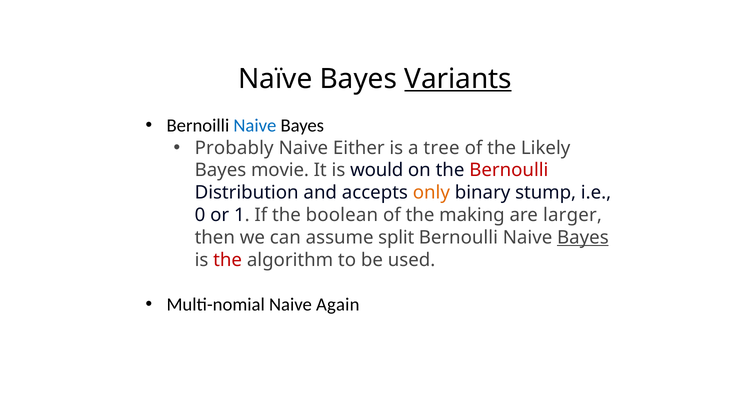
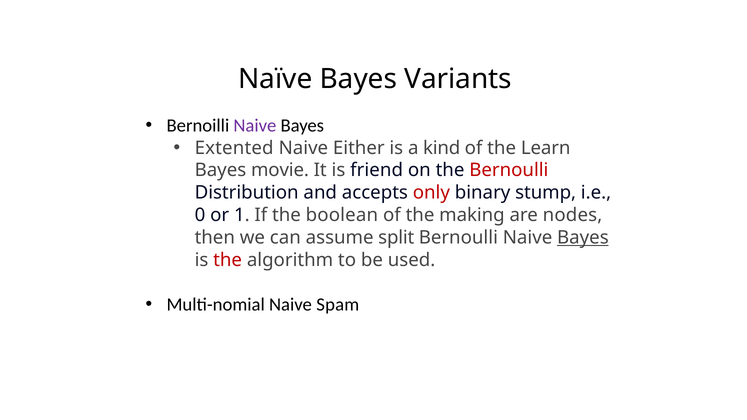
Variants underline: present -> none
Naive at (255, 126) colour: blue -> purple
Probably: Probably -> Extented
tree: tree -> kind
Likely: Likely -> Learn
would: would -> friend
only colour: orange -> red
larger: larger -> nodes
Again: Again -> Spam
